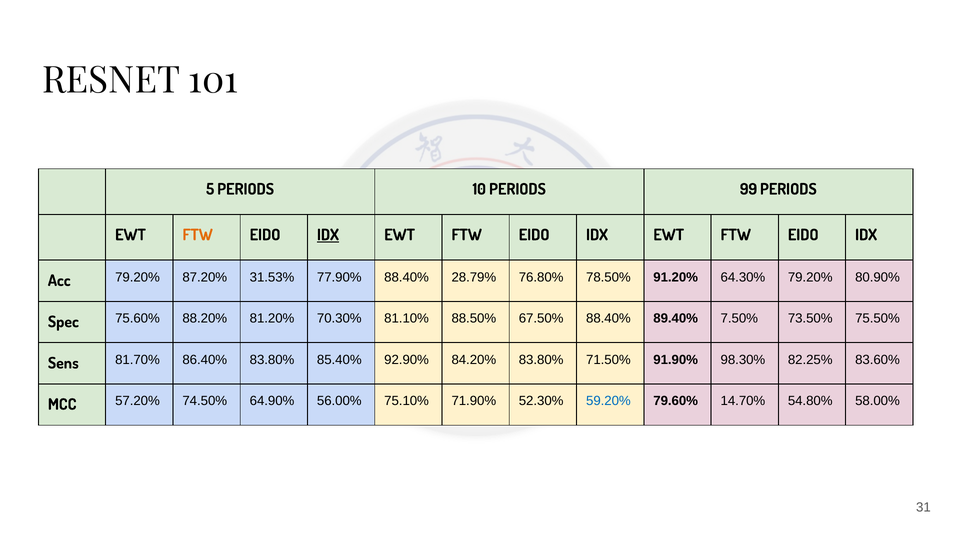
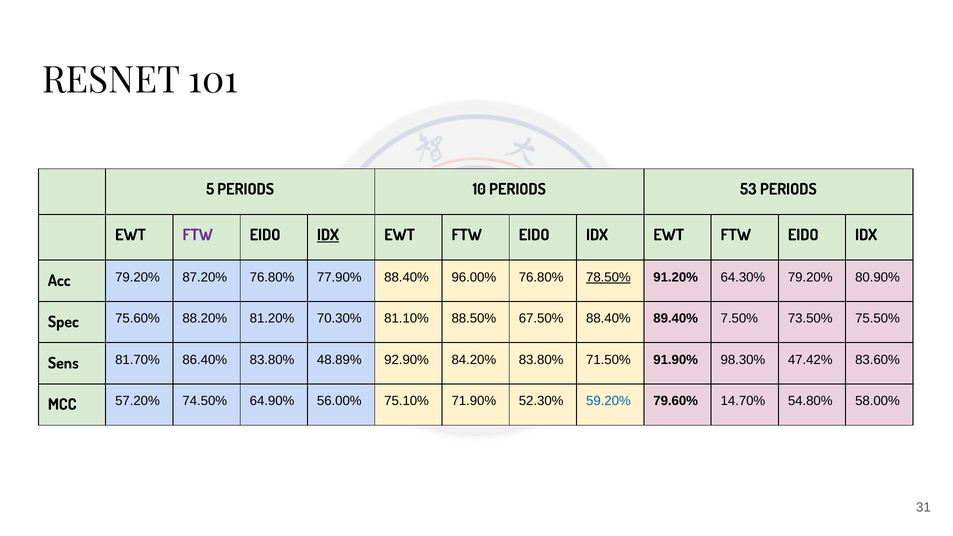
99: 99 -> 53
FTW at (198, 235) colour: orange -> purple
87.20% 31.53%: 31.53% -> 76.80%
28.79%: 28.79% -> 96.00%
78.50% underline: none -> present
85.40%: 85.40% -> 48.89%
82.25%: 82.25% -> 47.42%
